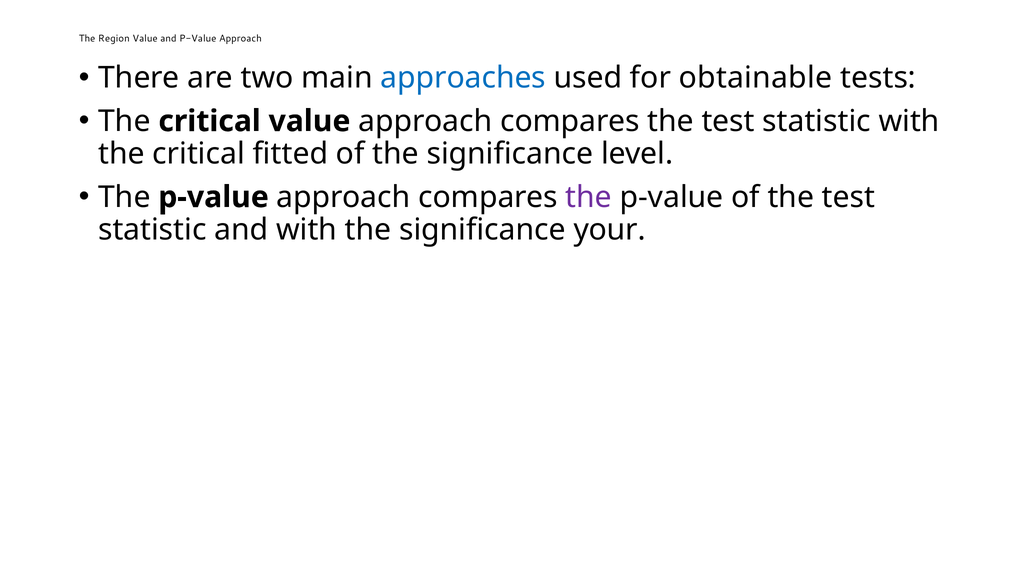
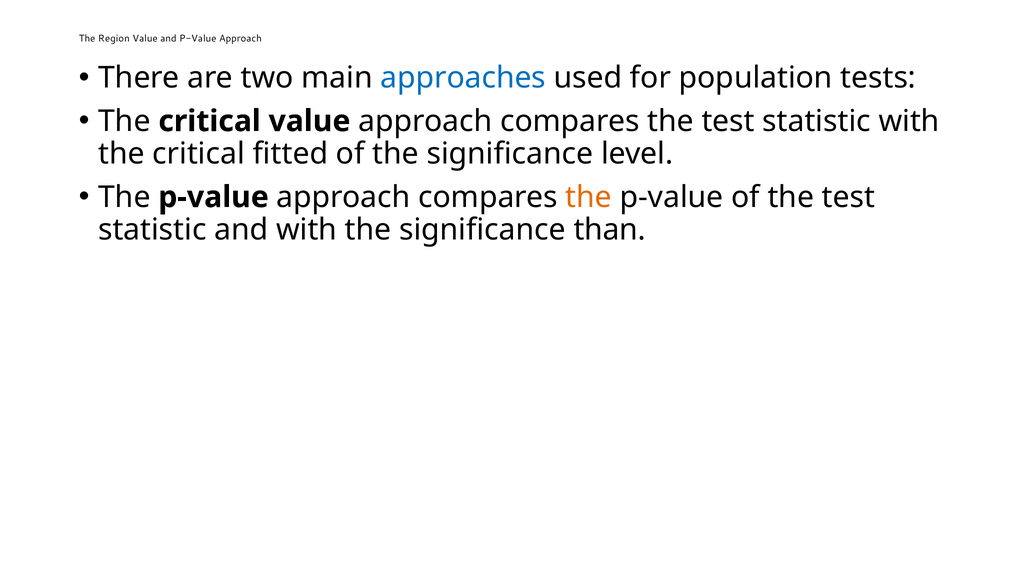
obtainable: obtainable -> population
the at (589, 197) colour: purple -> orange
your: your -> than
